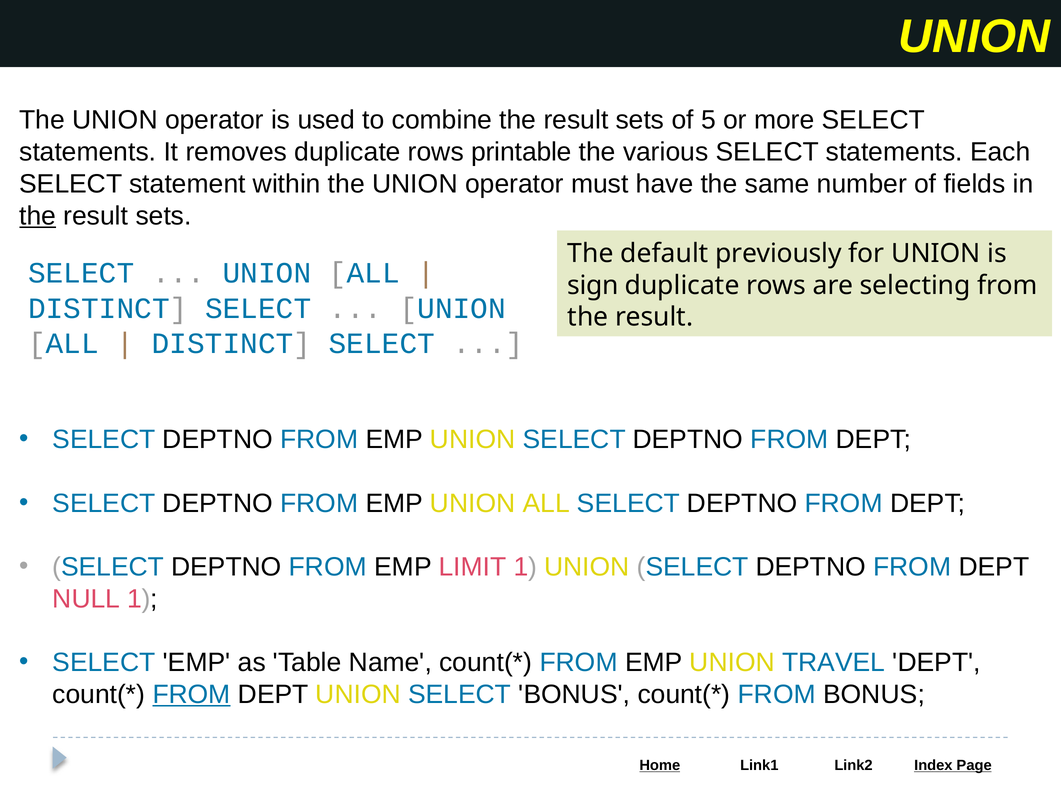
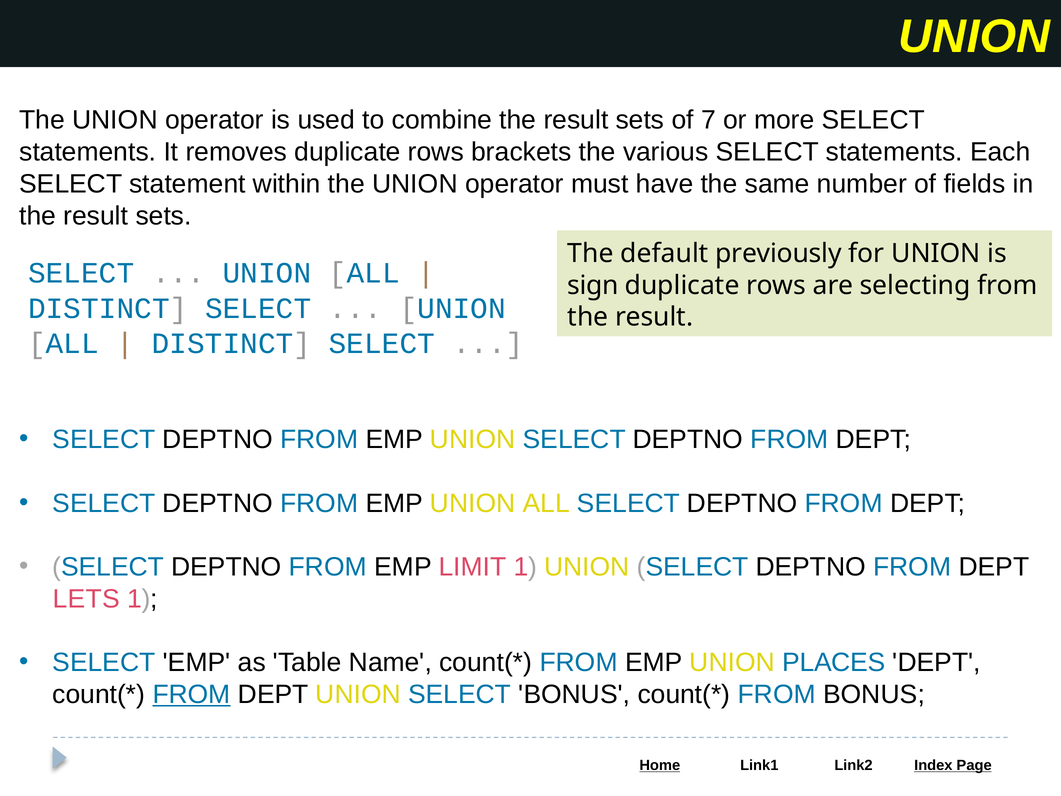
5: 5 -> 7
printable: printable -> brackets
the at (38, 216) underline: present -> none
NULL: NULL -> LETS
TRAVEL: TRAVEL -> PLACES
